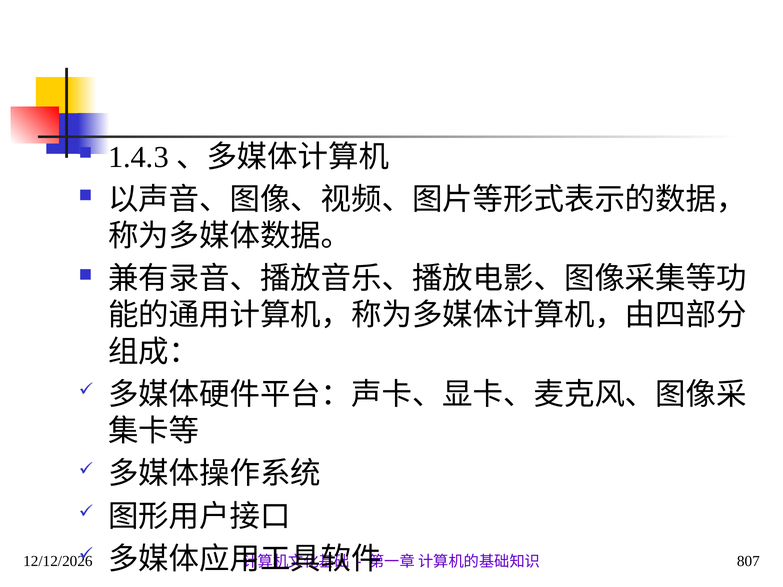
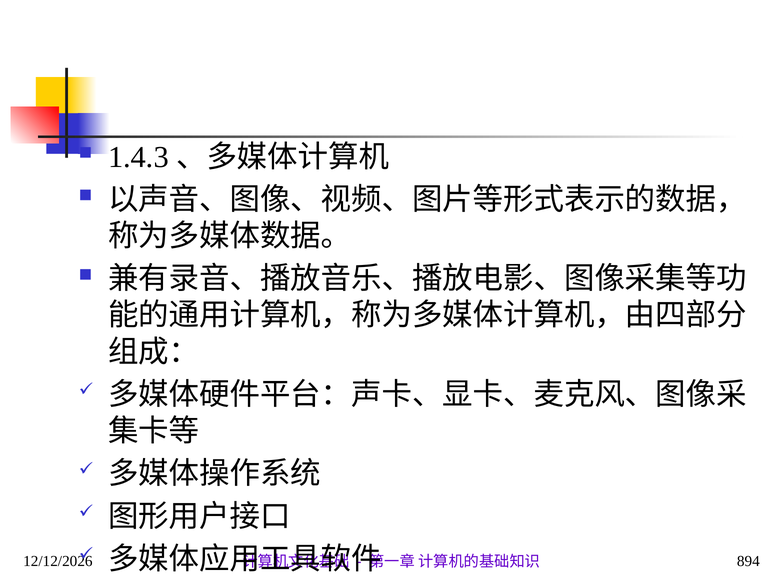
807: 807 -> 894
